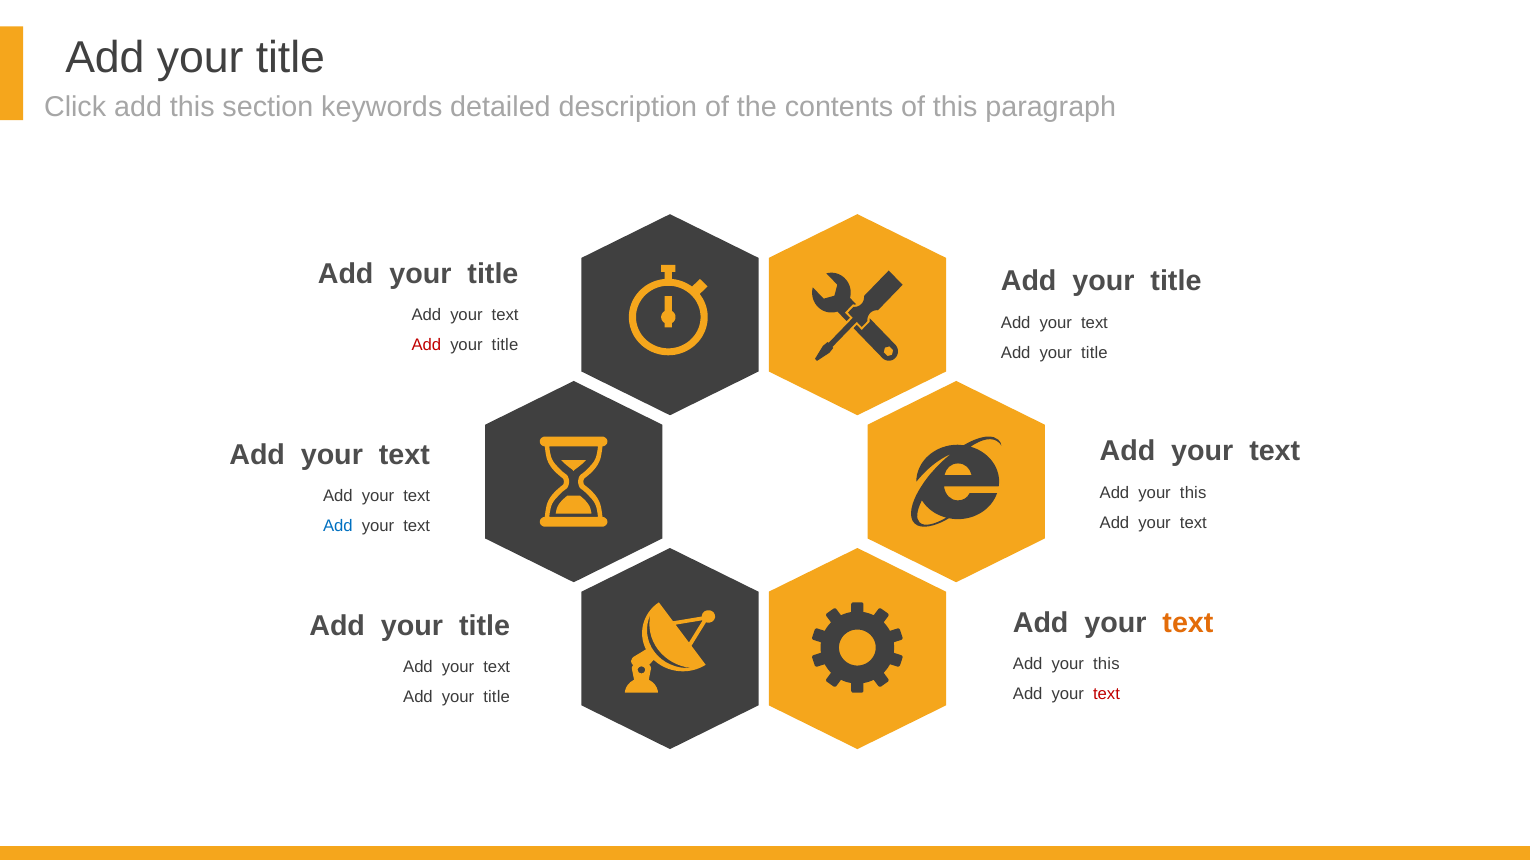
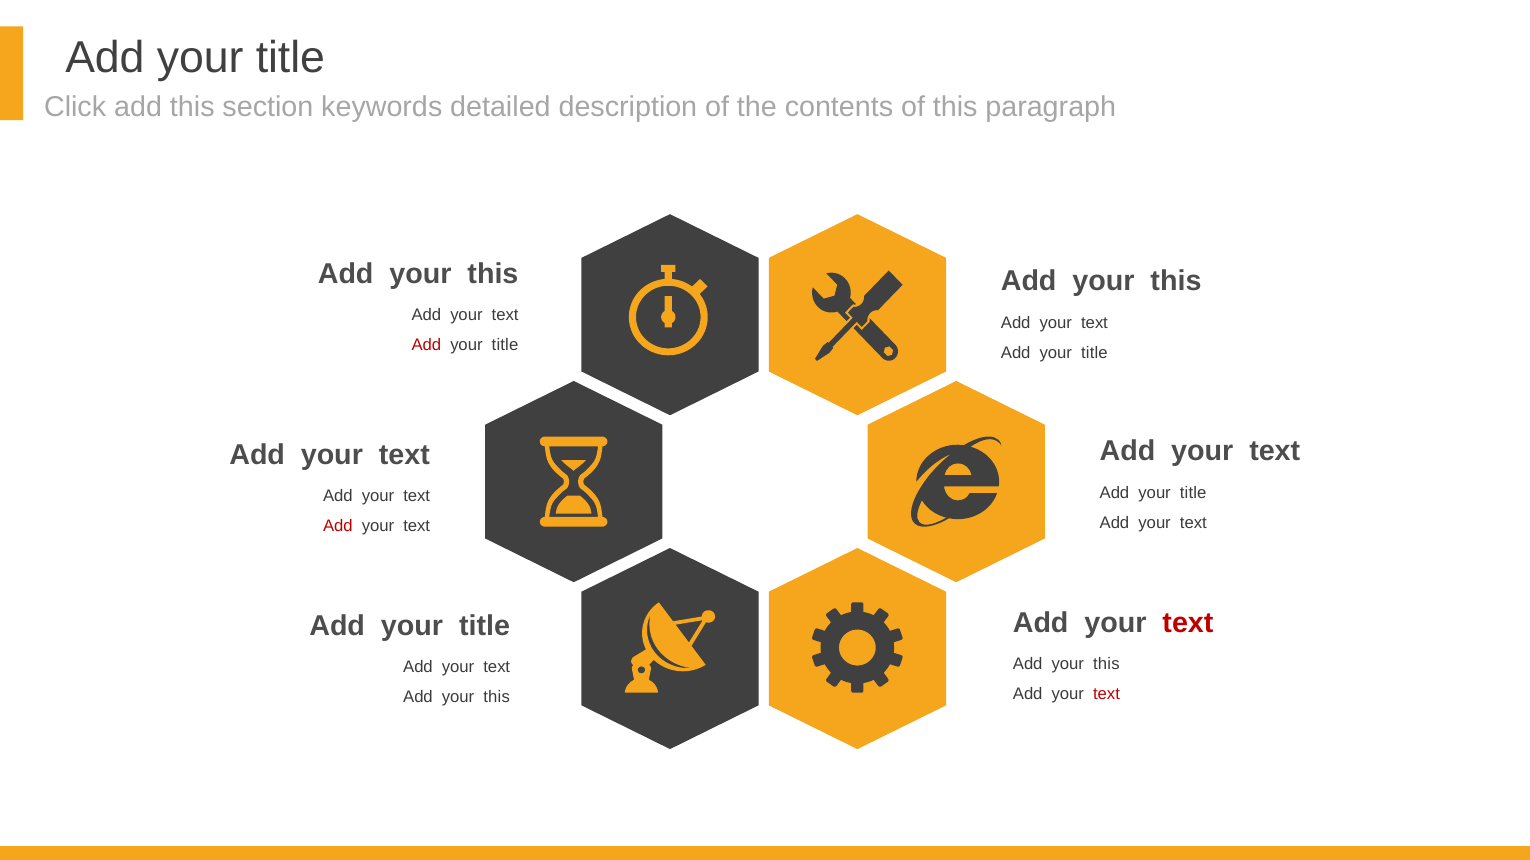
title at (493, 274): title -> this
title at (1176, 282): title -> this
this at (1193, 493): this -> title
Add at (338, 527) colour: blue -> red
text at (1188, 623) colour: orange -> red
title at (497, 698): title -> this
